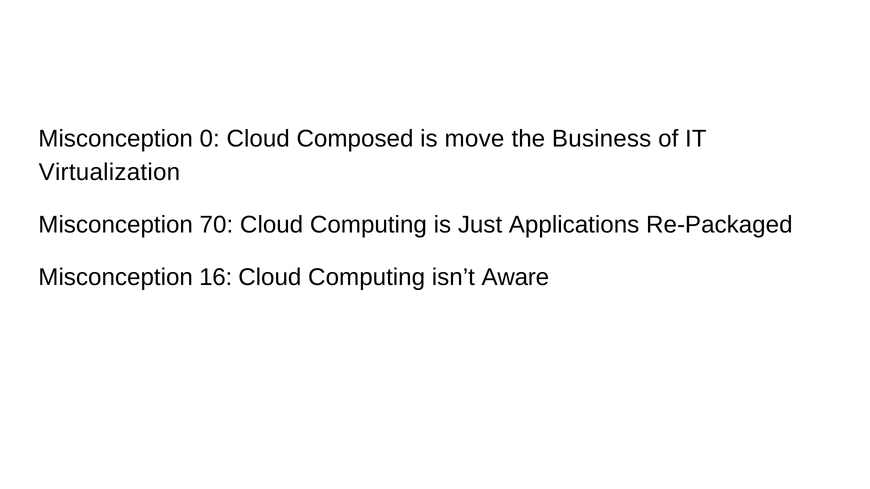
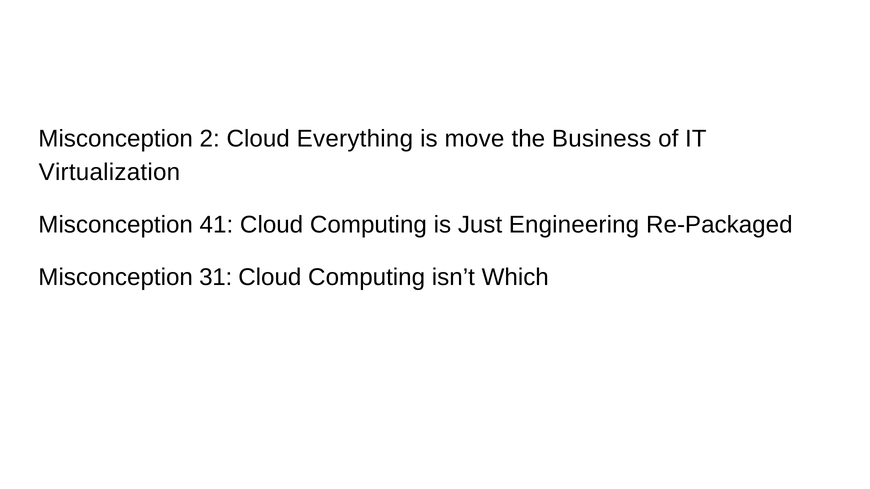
0: 0 -> 2
Composed: Composed -> Everything
70: 70 -> 41
Applications: Applications -> Engineering
16: 16 -> 31
Aware: Aware -> Which
